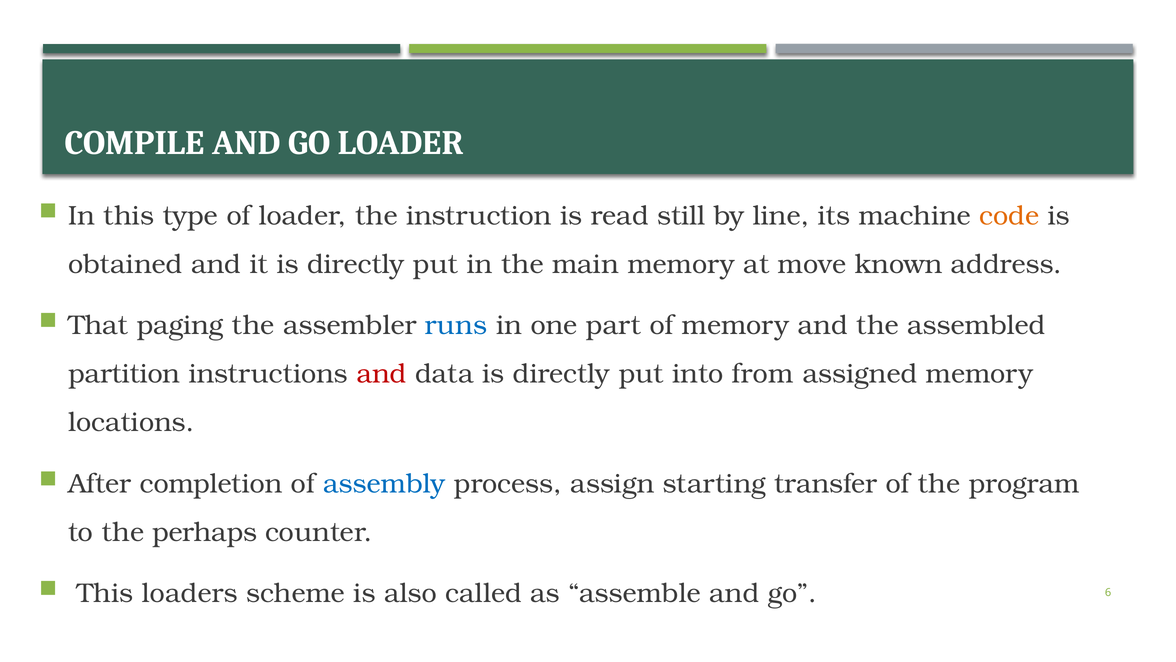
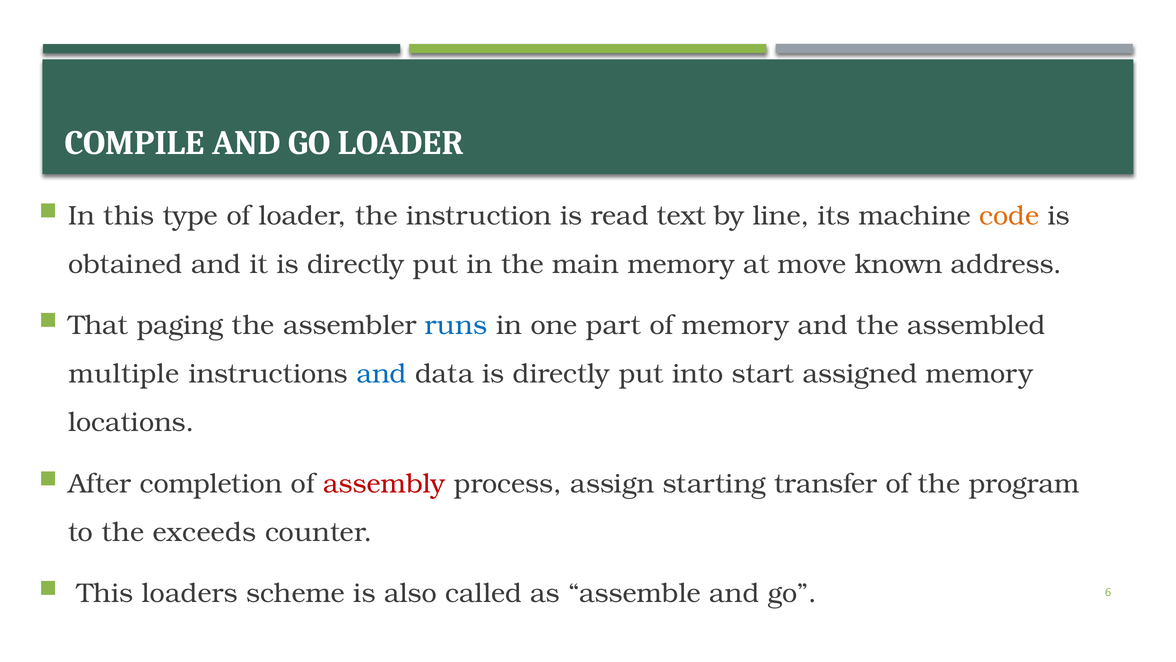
still: still -> text
partition: partition -> multiple
and at (382, 374) colour: red -> blue
from: from -> start
assembly colour: blue -> red
perhaps: perhaps -> exceeds
